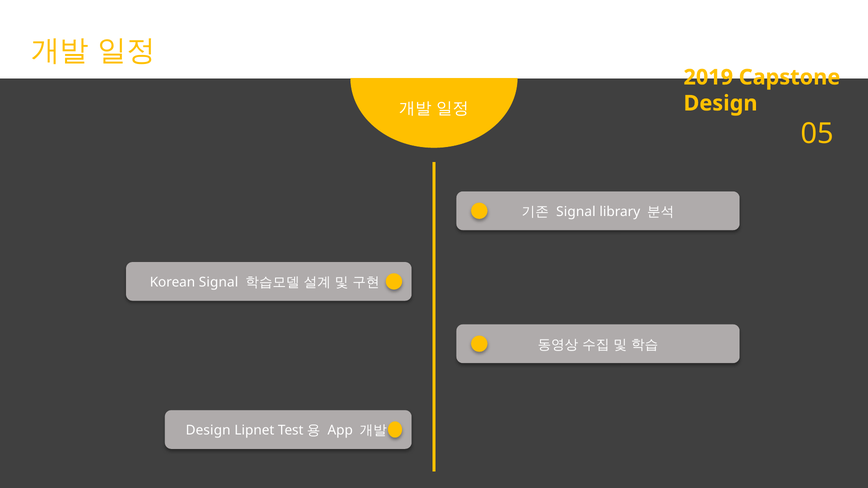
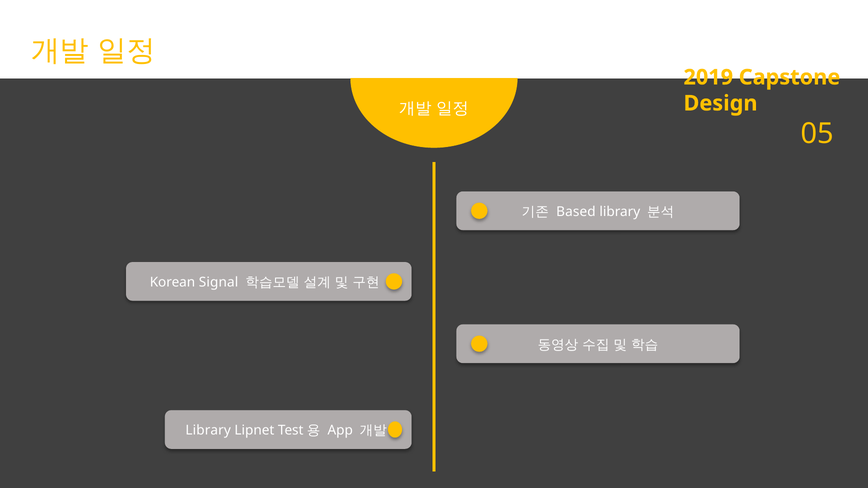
Signal at (576, 212): Signal -> Based
Design at (208, 431): Design -> Library
